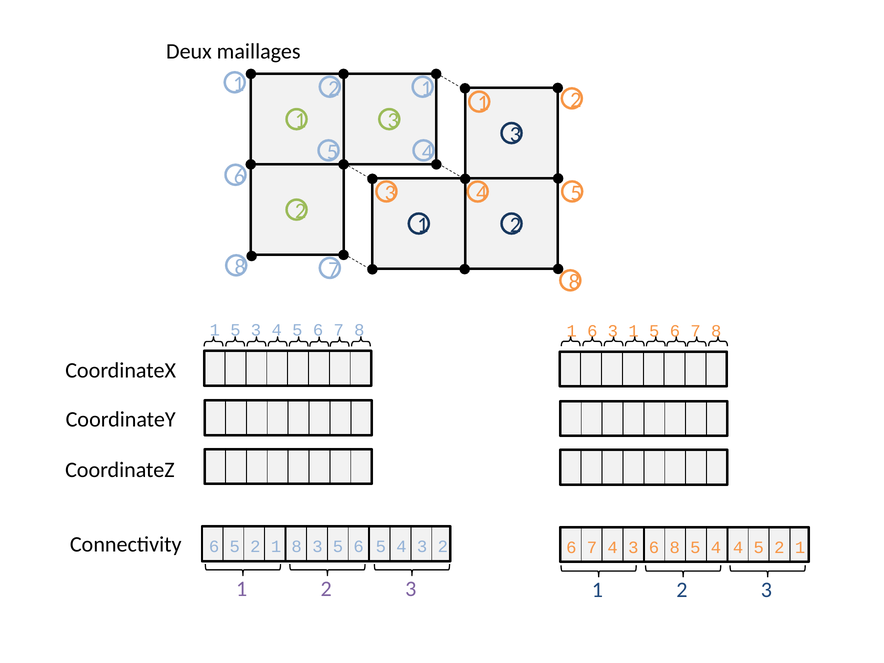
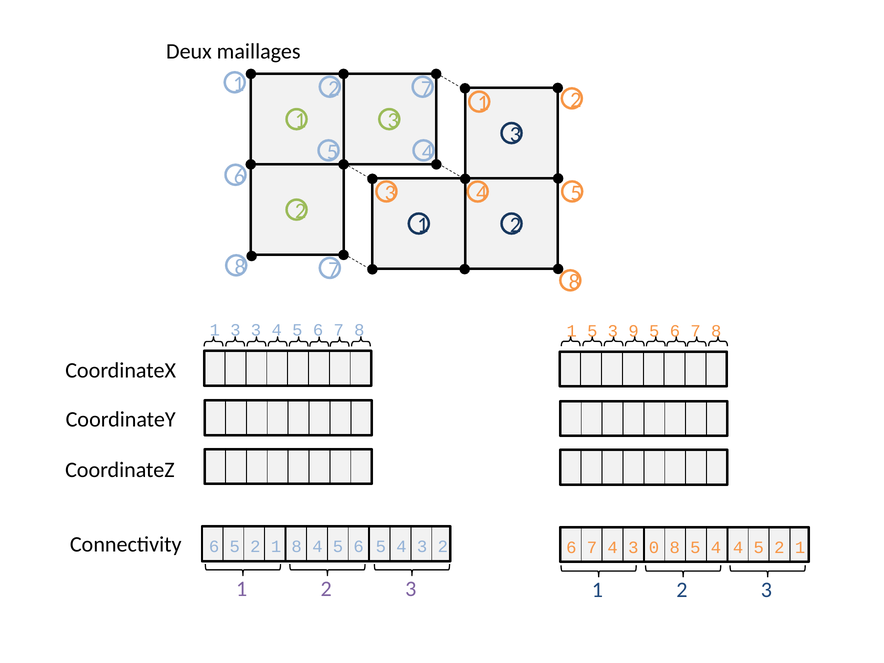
1 2 1: 1 -> 7
5 at (235, 330): 5 -> 3
8 1 6: 6 -> 5
1 at (634, 331): 1 -> 9
1 8 3: 3 -> 4
3 6: 6 -> 0
